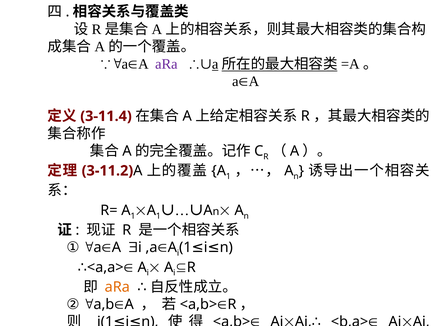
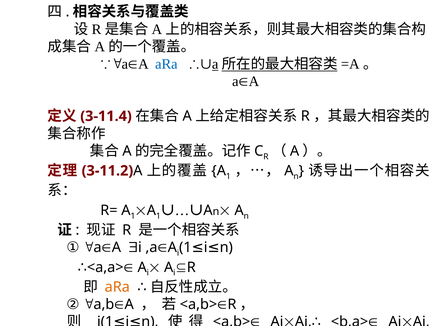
aRa at (166, 64) colour: purple -> blue
